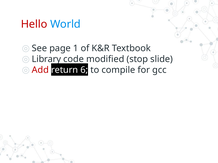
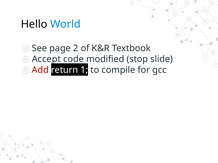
Hello colour: red -> black
1: 1 -> 2
Library: Library -> Accept
6: 6 -> 1
